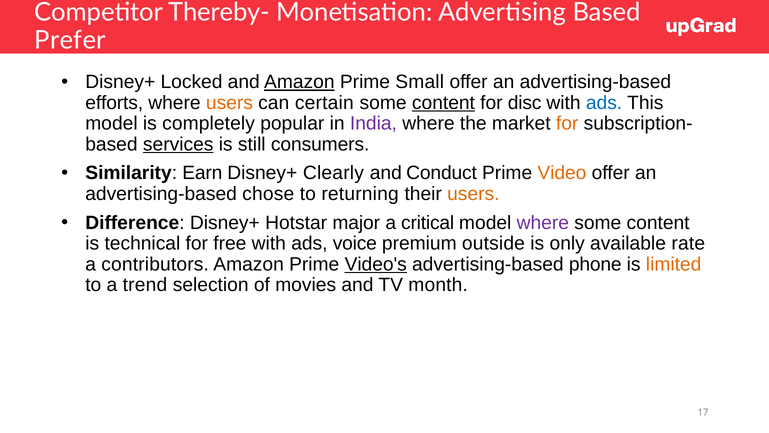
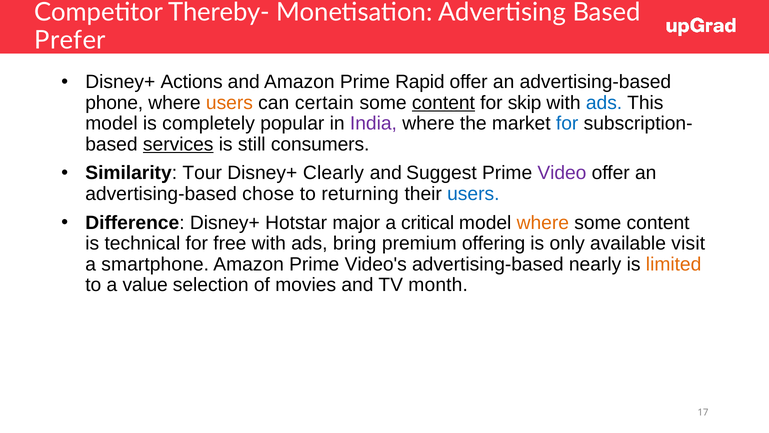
Locked: Locked -> Actions
Amazon at (299, 82) underline: present -> none
Small: Small -> Rapid
efforts: efforts -> phone
disc: disc -> skip
for at (567, 123) colour: orange -> blue
Earn: Earn -> Tour
Conduct: Conduct -> Suggest
Video colour: orange -> purple
users at (473, 194) colour: orange -> blue
where at (543, 223) colour: purple -> orange
voice: voice -> bring
outside: outside -> offering
rate: rate -> visit
contributors: contributors -> smartphone
Video's underline: present -> none
phone: phone -> nearly
trend: trend -> value
